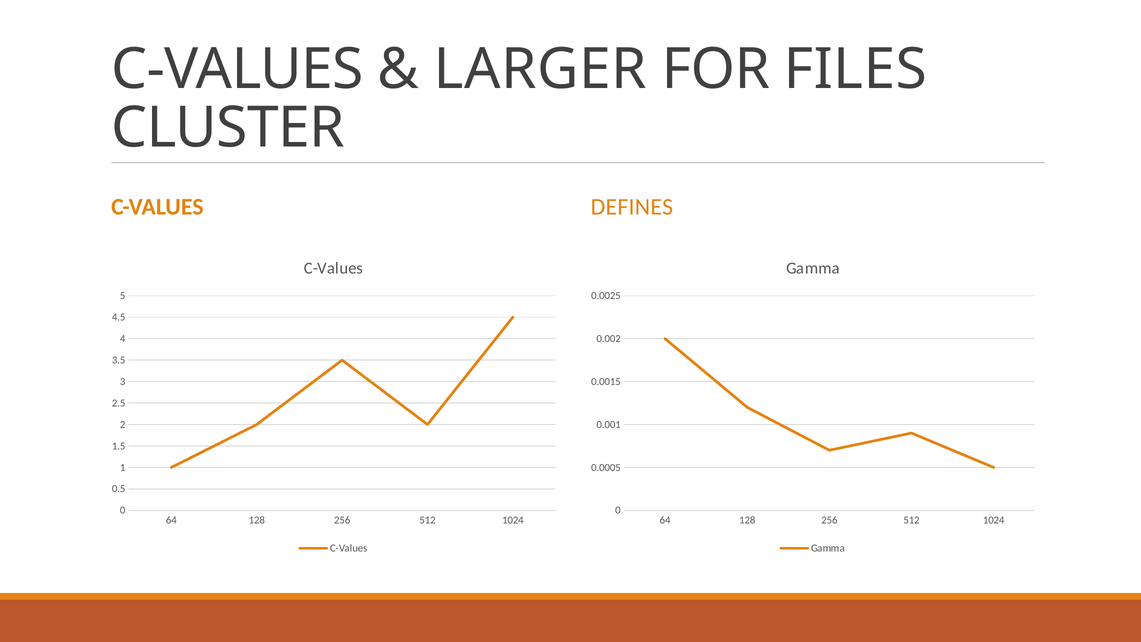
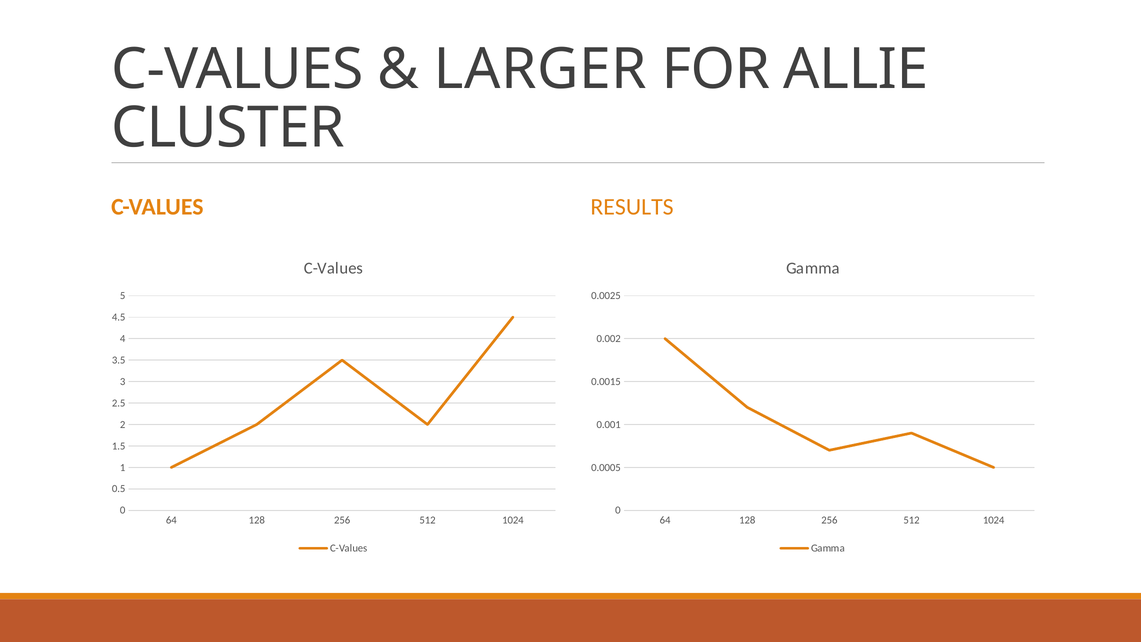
FILES: FILES -> ALLIE
DEFINES: DEFINES -> RESULTS
